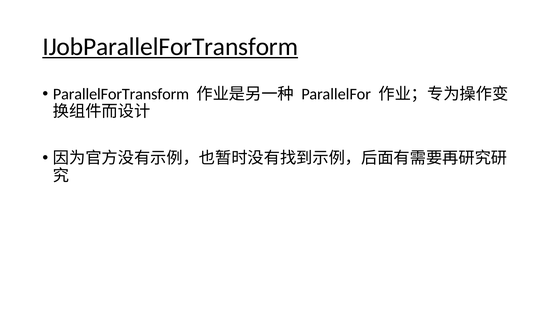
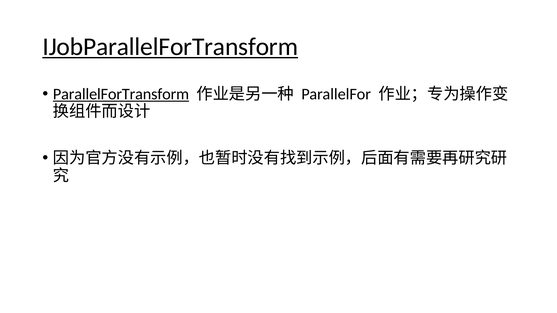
ParallelForTransform underline: none -> present
